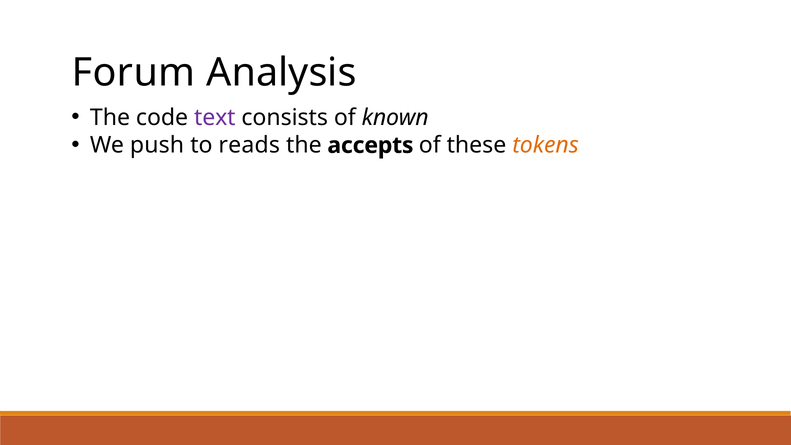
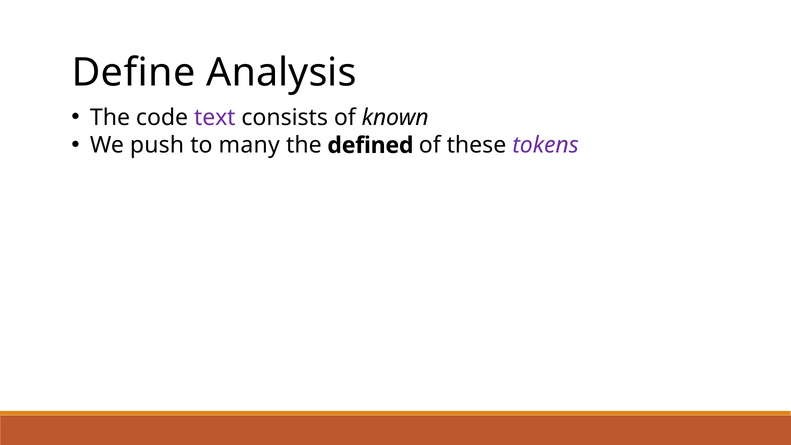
Forum: Forum -> Define
reads: reads -> many
accepts: accepts -> defined
tokens colour: orange -> purple
